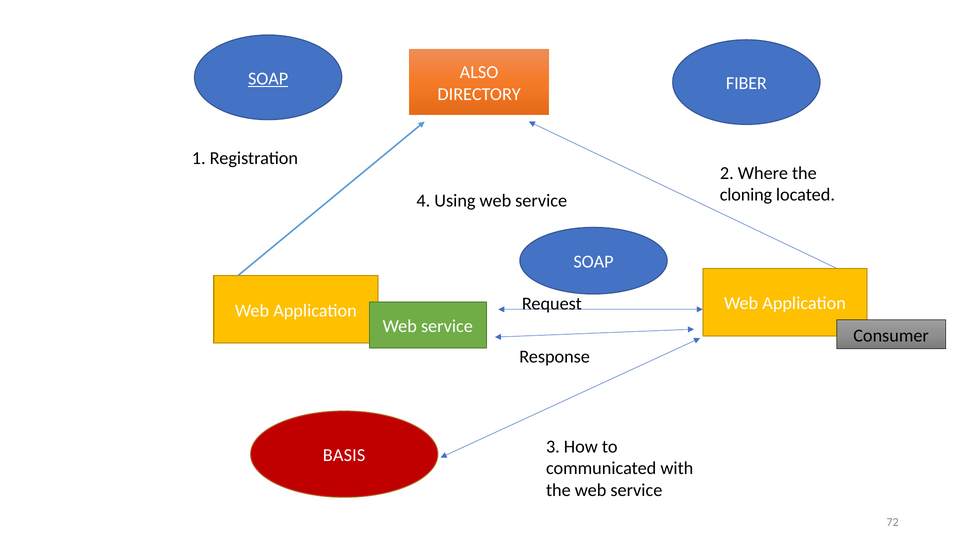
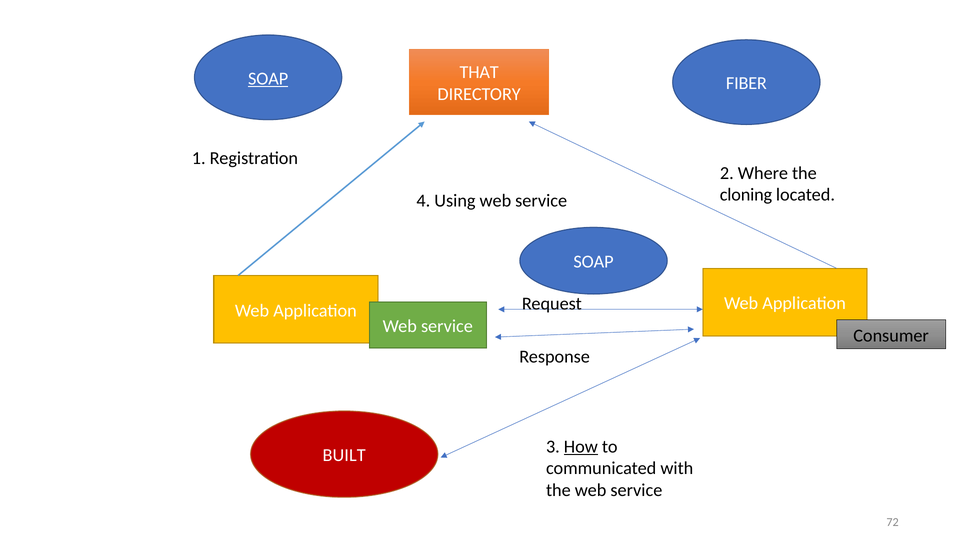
ALSO: ALSO -> THAT
How underline: none -> present
BASIS: BASIS -> BUILT
